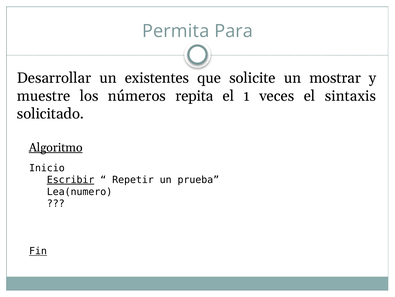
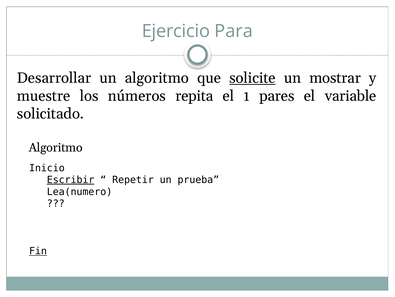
Permita: Permita -> Ejercicio
un existentes: existentes -> algoritmo
solicite underline: none -> present
veces: veces -> pares
sintaxis: sintaxis -> variable
Algoritmo at (56, 147) underline: present -> none
